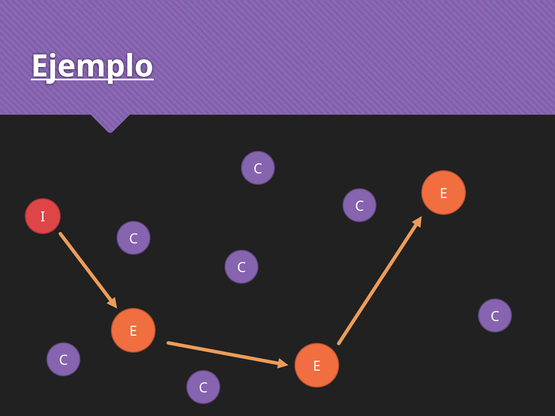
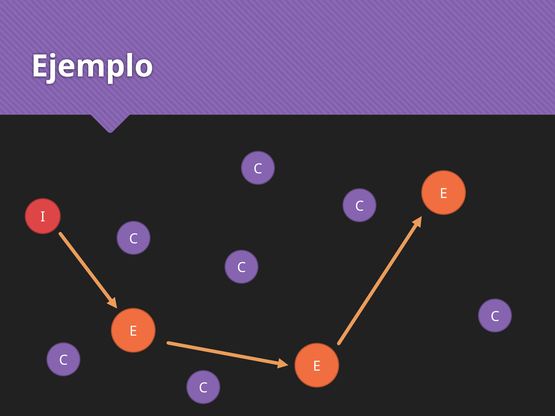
Ejemplo underline: present -> none
